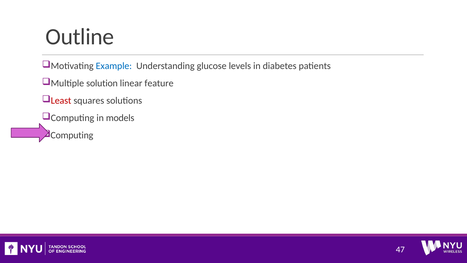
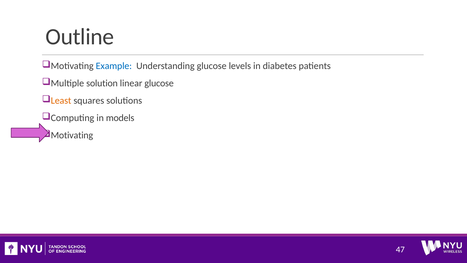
linear feature: feature -> glucose
Least colour: red -> orange
Computing at (72, 135): Computing -> Motivating
